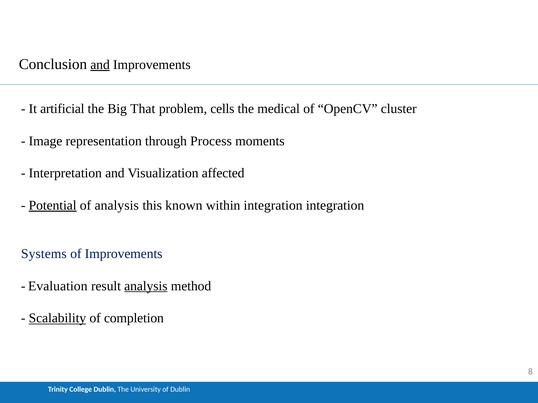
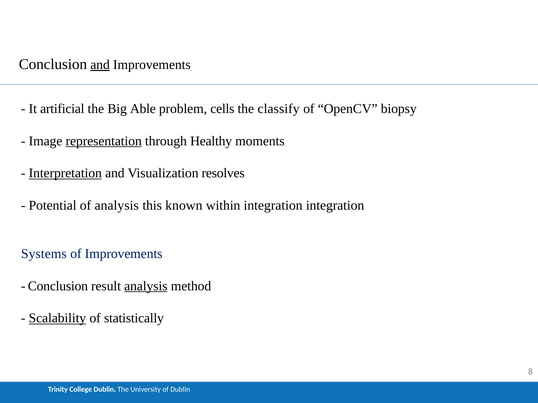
That: That -> Able
medical: medical -> classify
cluster: cluster -> biopsy
representation underline: none -> present
Process: Process -> Healthy
Interpretation underline: none -> present
affected: affected -> resolves
Potential underline: present -> none
Evaluation at (58, 286): Evaluation -> Conclusion
completion: completion -> statistically
